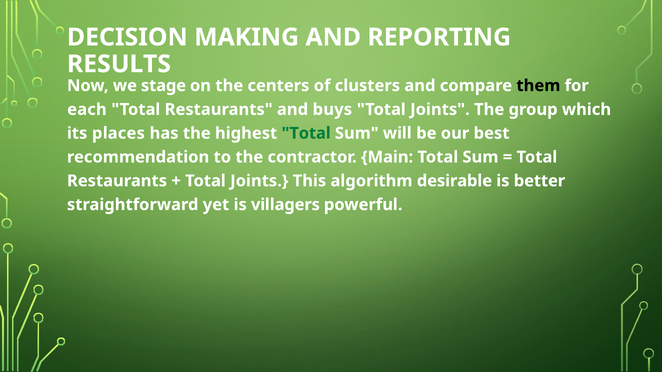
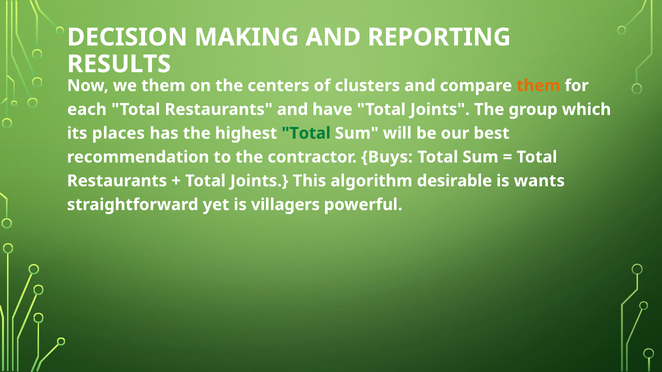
we stage: stage -> them
them at (538, 86) colour: black -> orange
buys: buys -> have
Main: Main -> Buys
better: better -> wants
